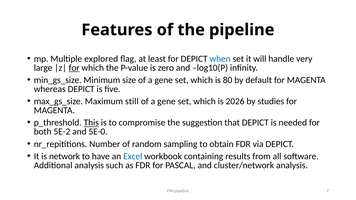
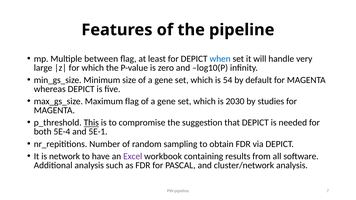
explored: explored -> between
for at (74, 68) underline: present -> none
80: 80 -> 54
Maximum still: still -> flag
2026: 2026 -> 2030
5E-2: 5E-2 -> 5E-4
5E-0: 5E-0 -> 5E-1
Excel colour: blue -> purple
